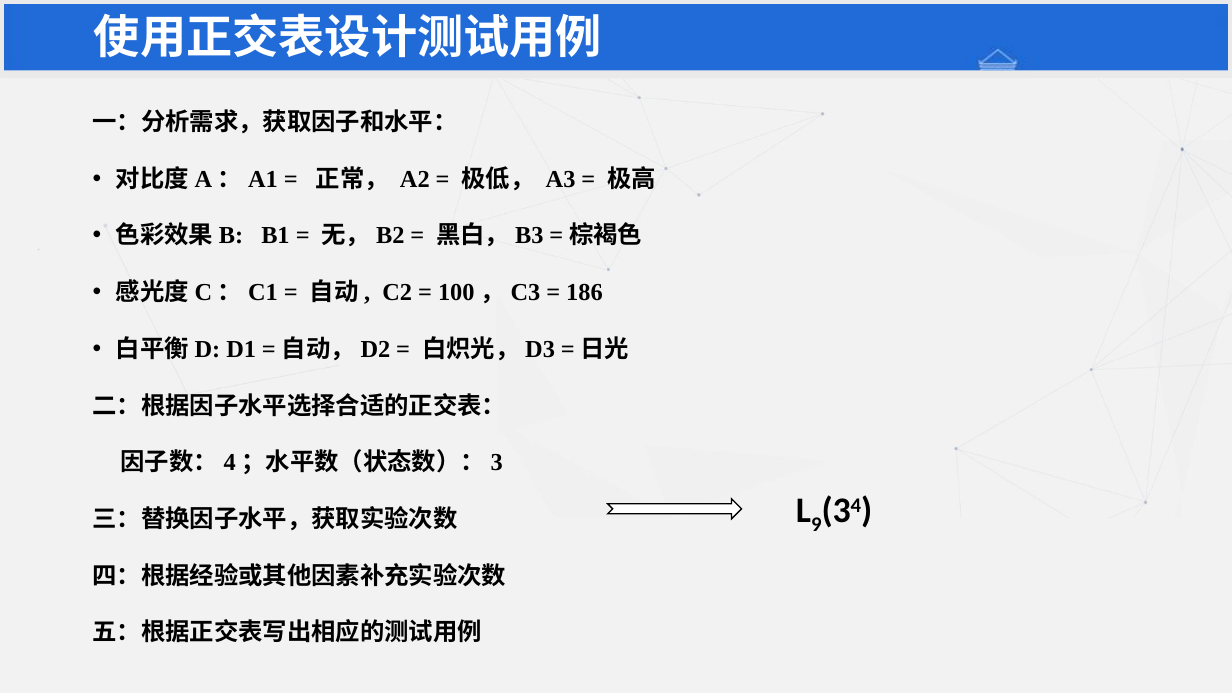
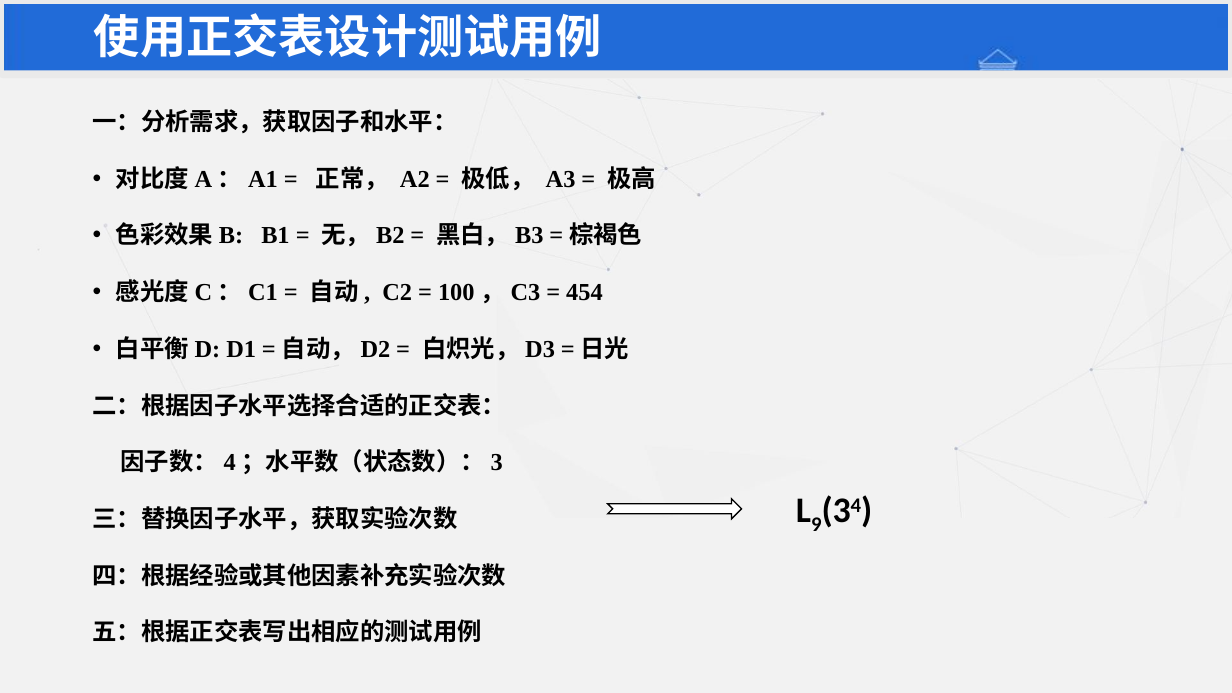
186: 186 -> 454
